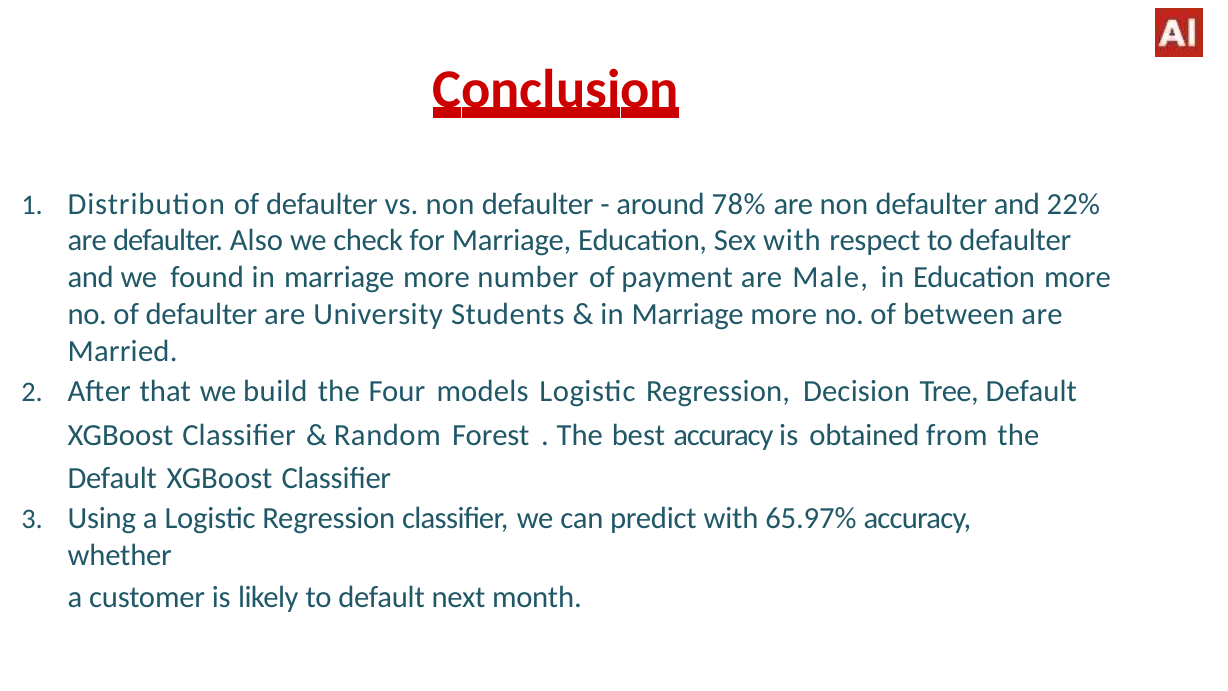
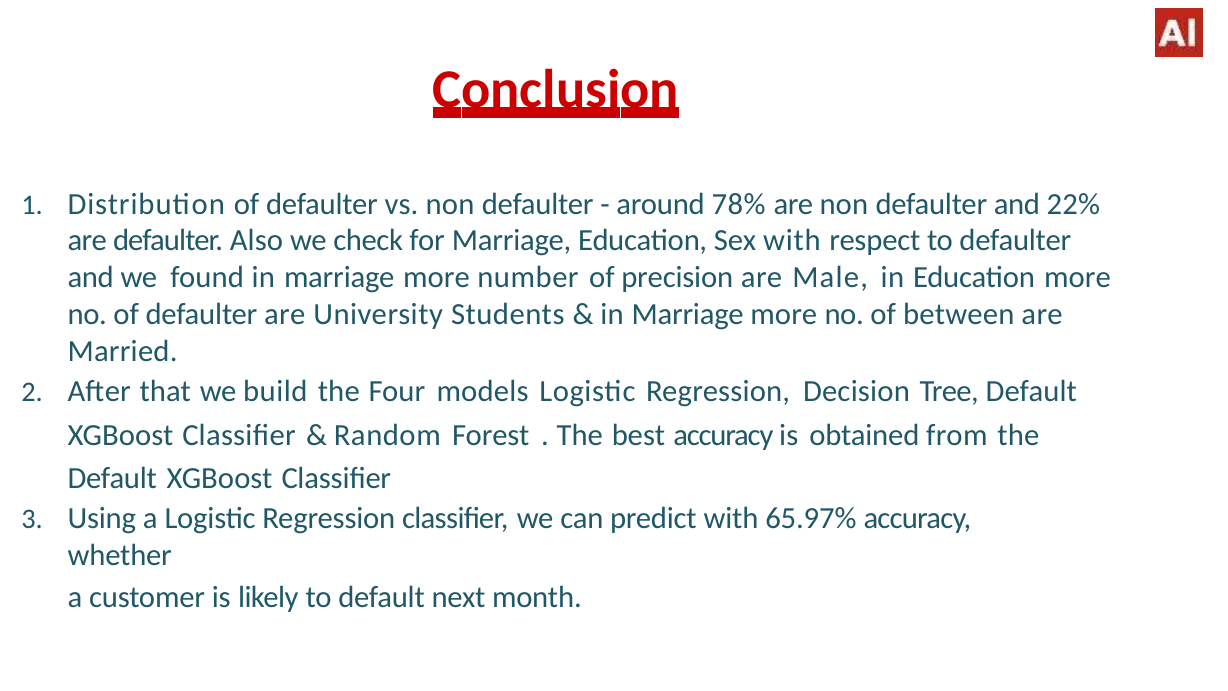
payment: payment -> precision
